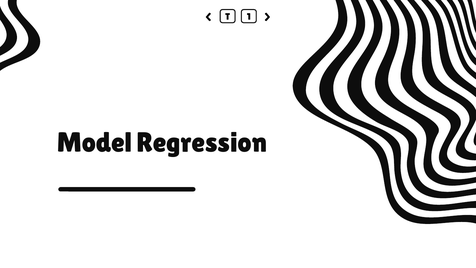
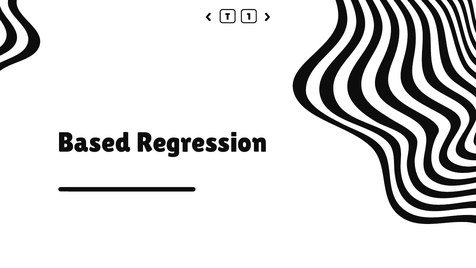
Model: Model -> Based
